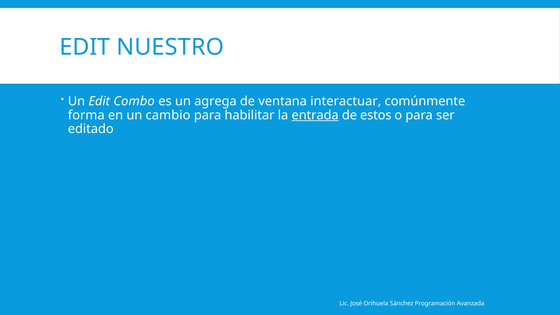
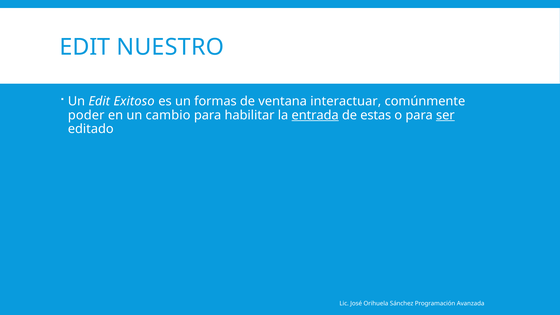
Combo: Combo -> Exitoso
agrega: agrega -> formas
forma: forma -> poder
estos: estos -> estas
ser underline: none -> present
